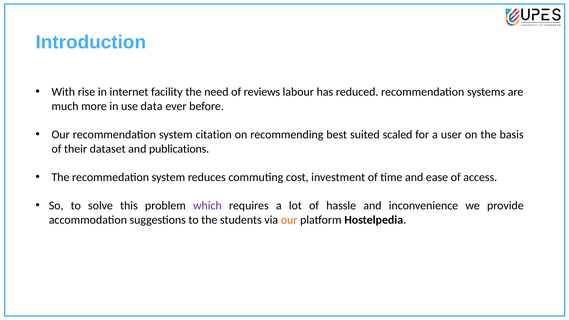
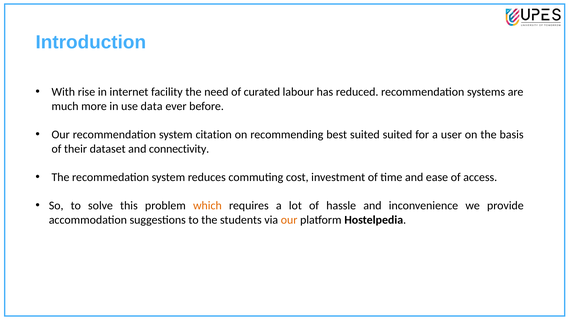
reviews: reviews -> curated
suited scaled: scaled -> suited
publications: publications -> connectivity
which colour: purple -> orange
